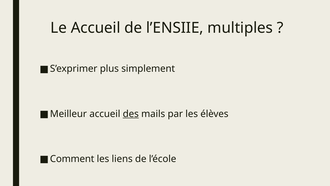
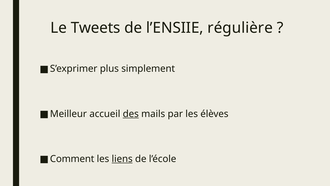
Le Accueil: Accueil -> Tweets
multiples: multiples -> régulière
liens underline: none -> present
